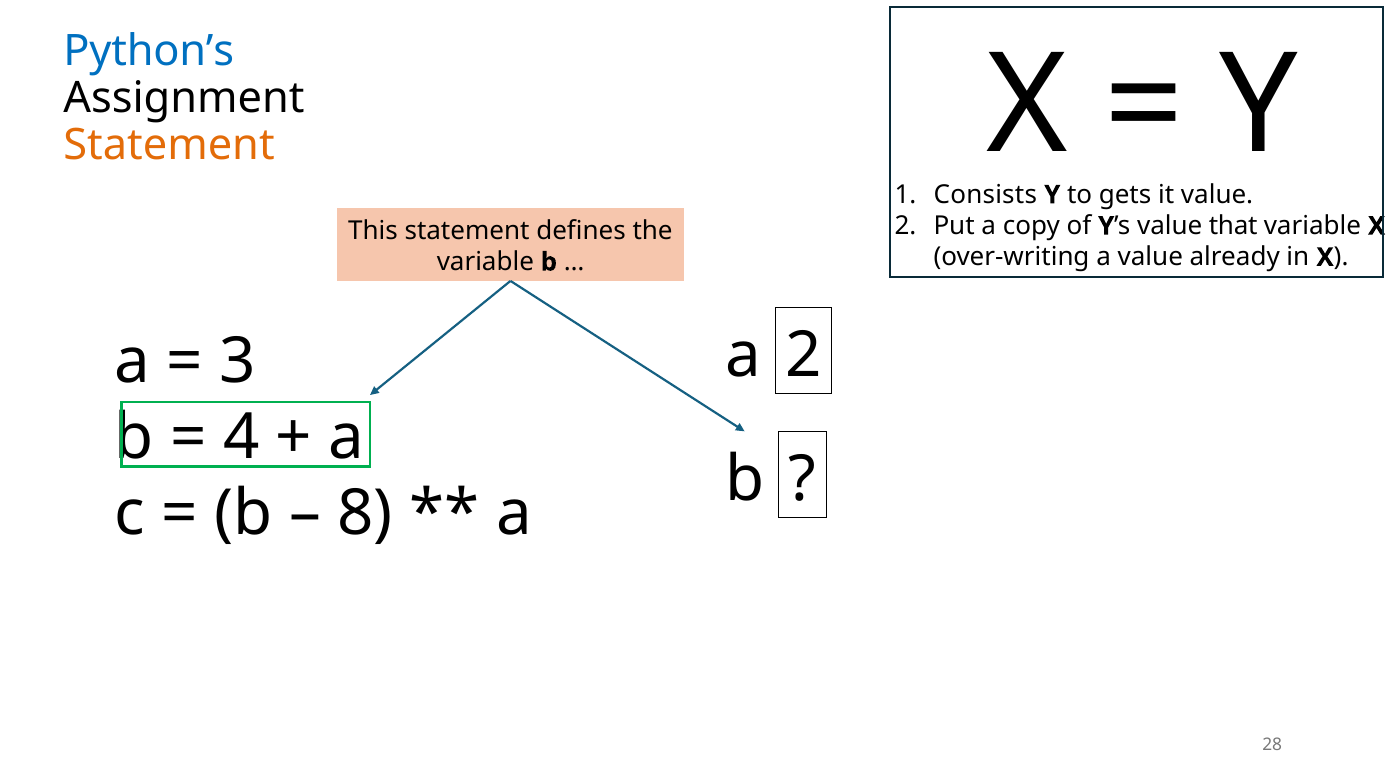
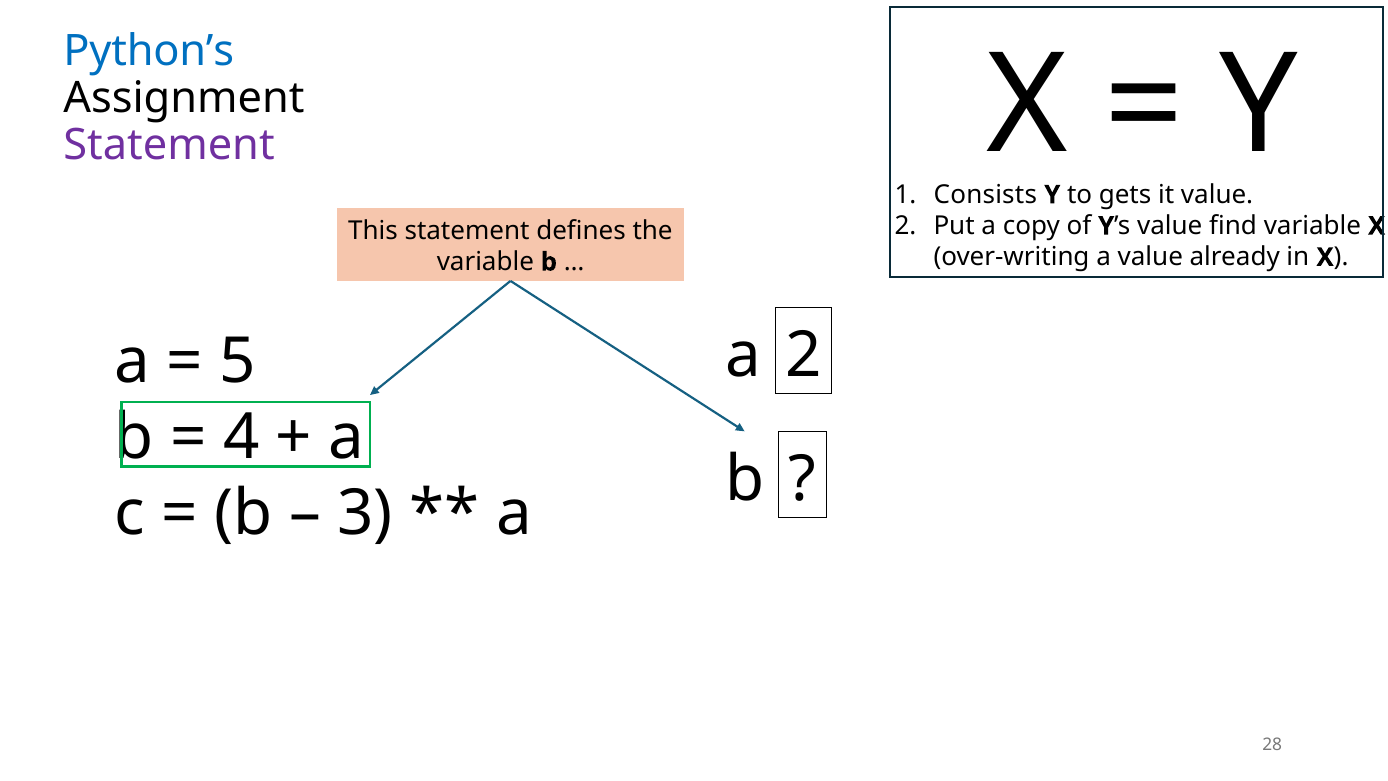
Statement at (169, 145) colour: orange -> purple
that: that -> find
3: 3 -> 5
8: 8 -> 3
